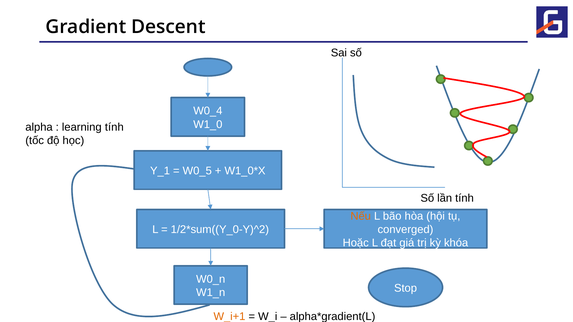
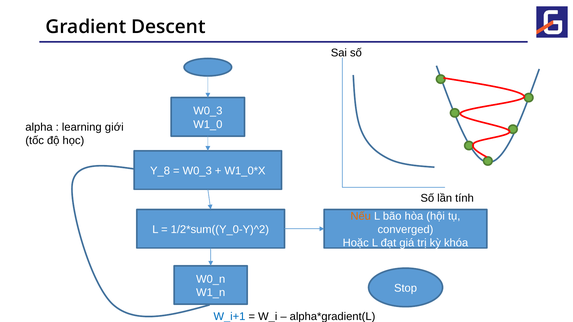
W0_4 at (208, 111): W0_4 -> W0_3
learning tính: tính -> giới
Y_1: Y_1 -> Y_8
W0_5 at (197, 171): W0_5 -> W0_3
W_i+1 colour: orange -> blue
